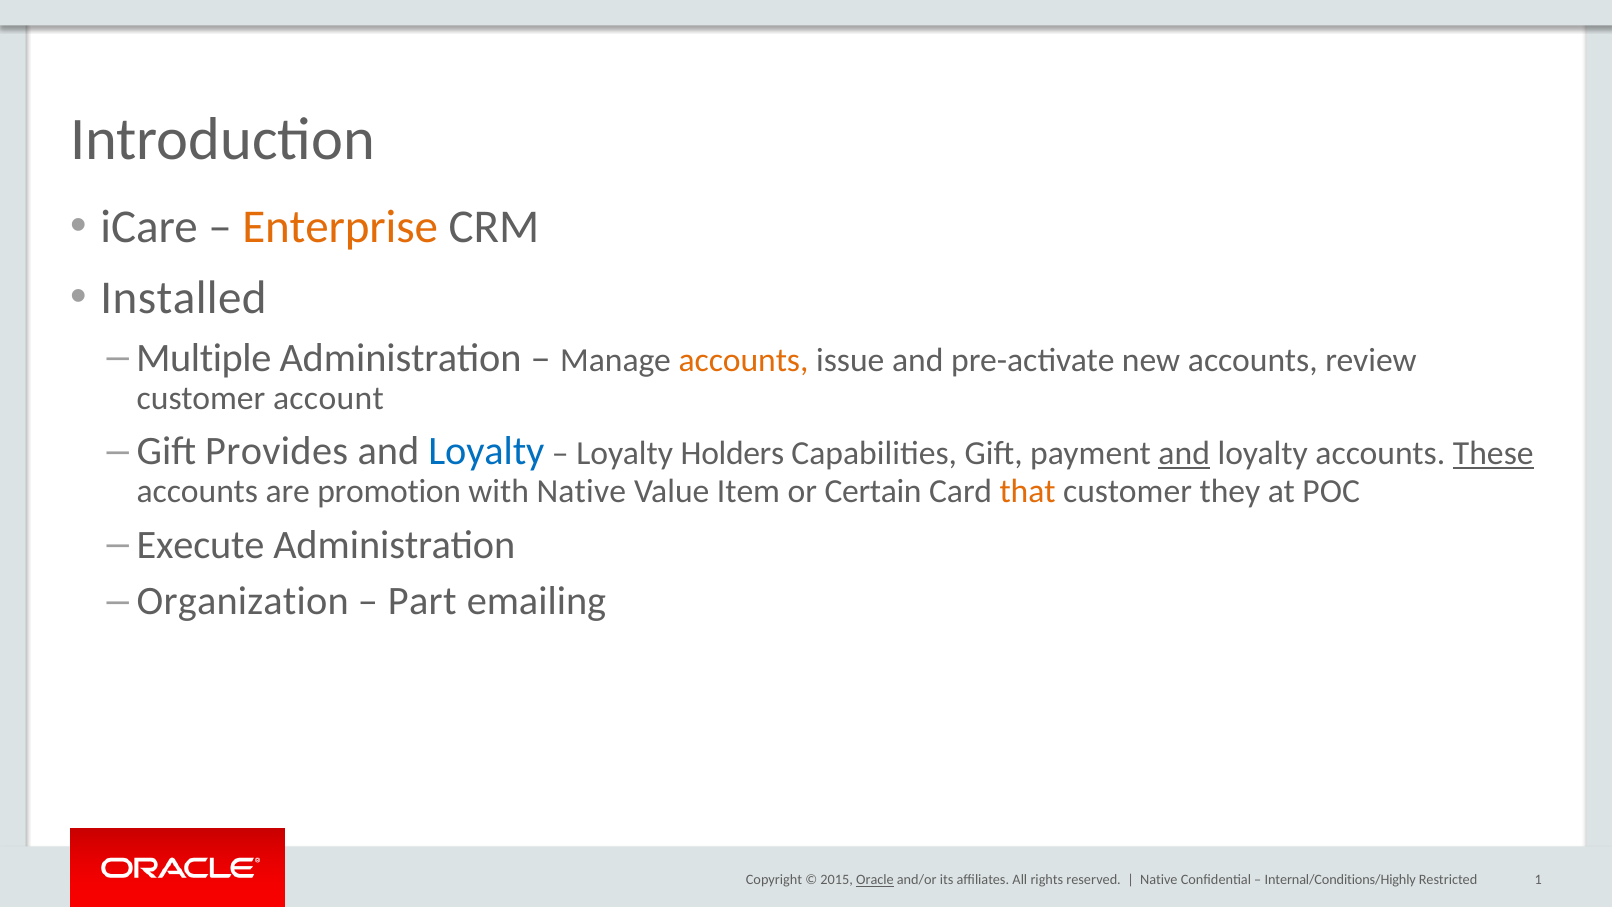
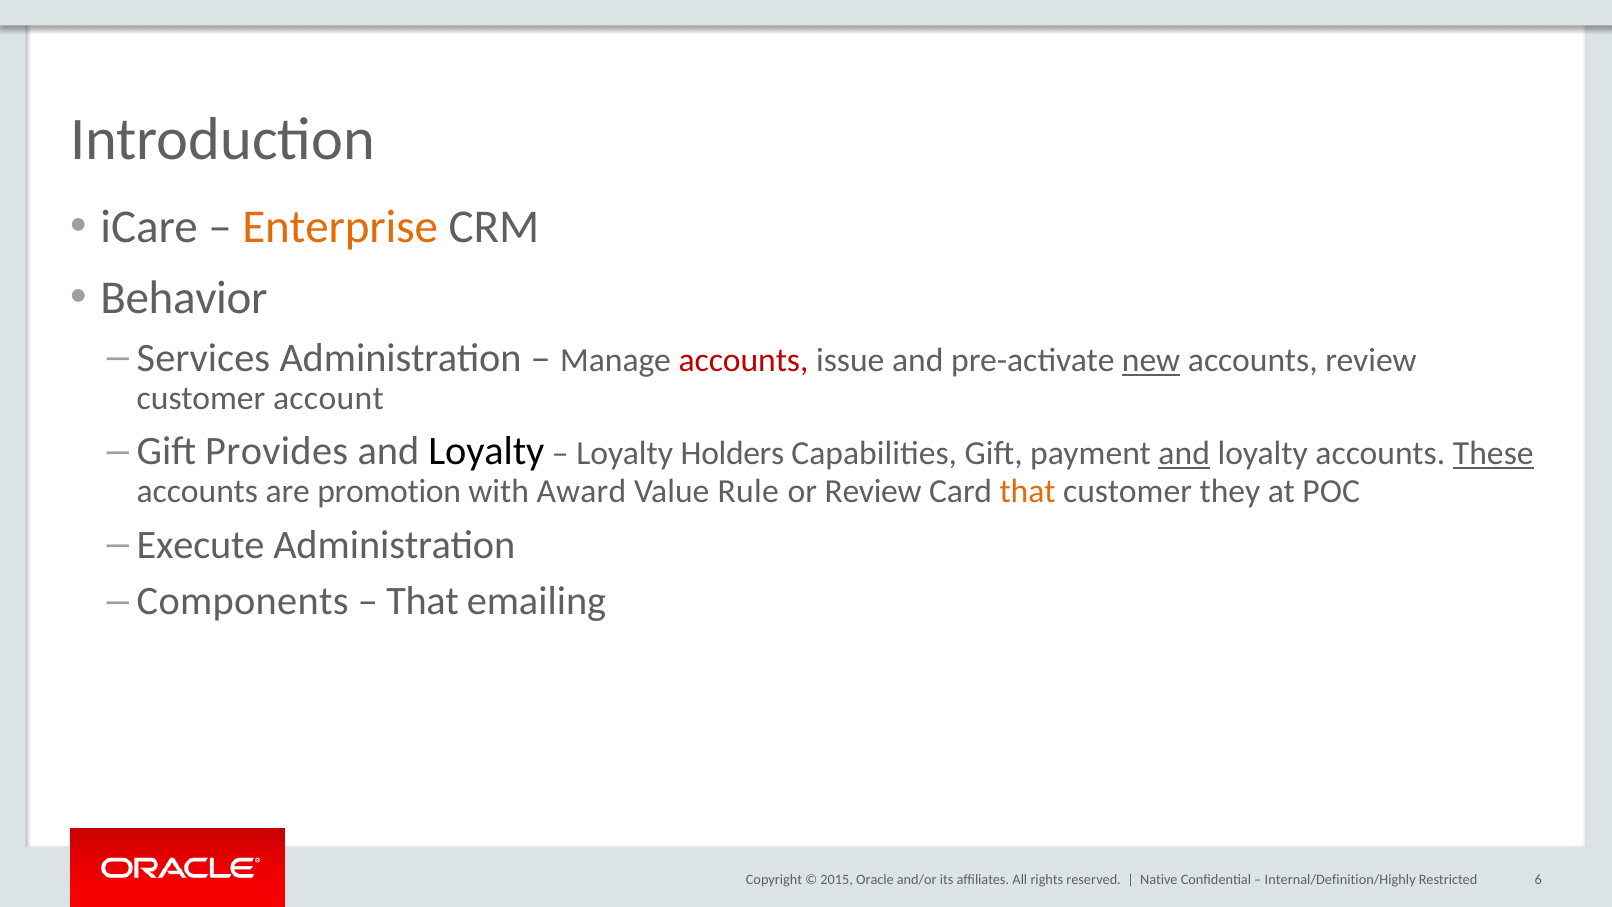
Installed: Installed -> Behavior
Multiple: Multiple -> Services
accounts at (744, 360) colour: orange -> red
new underline: none -> present
Loyalty at (486, 451) colour: blue -> black
with Native: Native -> Award
Item: Item -> Rule
or Certain: Certain -> Review
Organization: Organization -> Components
Part at (422, 602): Part -> That
Oracle underline: present -> none
Internal/Conditions/Highly: Internal/Conditions/Highly -> Internal/Definition/Highly
1: 1 -> 6
